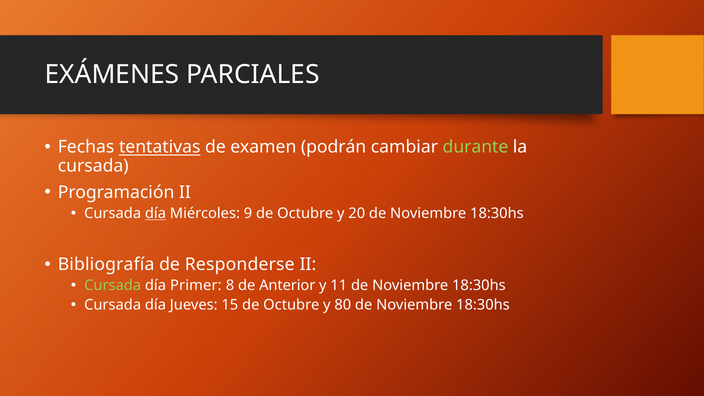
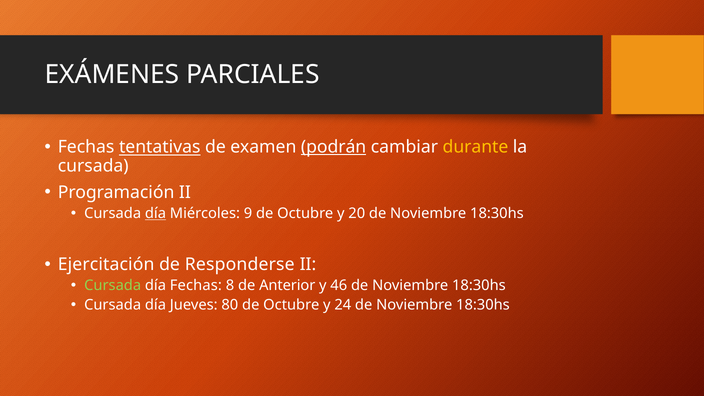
podrán underline: none -> present
durante colour: light green -> yellow
Bibliografía: Bibliografía -> Ejercitación
día Primer: Primer -> Fechas
11: 11 -> 46
15: 15 -> 80
80: 80 -> 24
